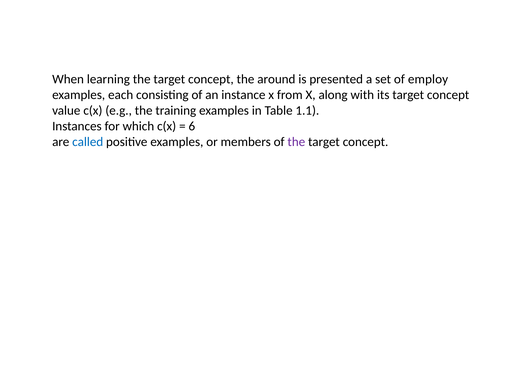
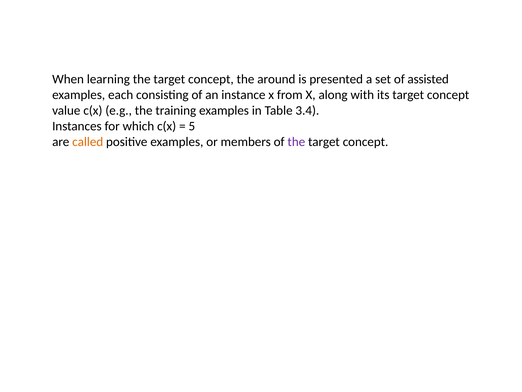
employ: employ -> assisted
1.1: 1.1 -> 3.4
6: 6 -> 5
called colour: blue -> orange
